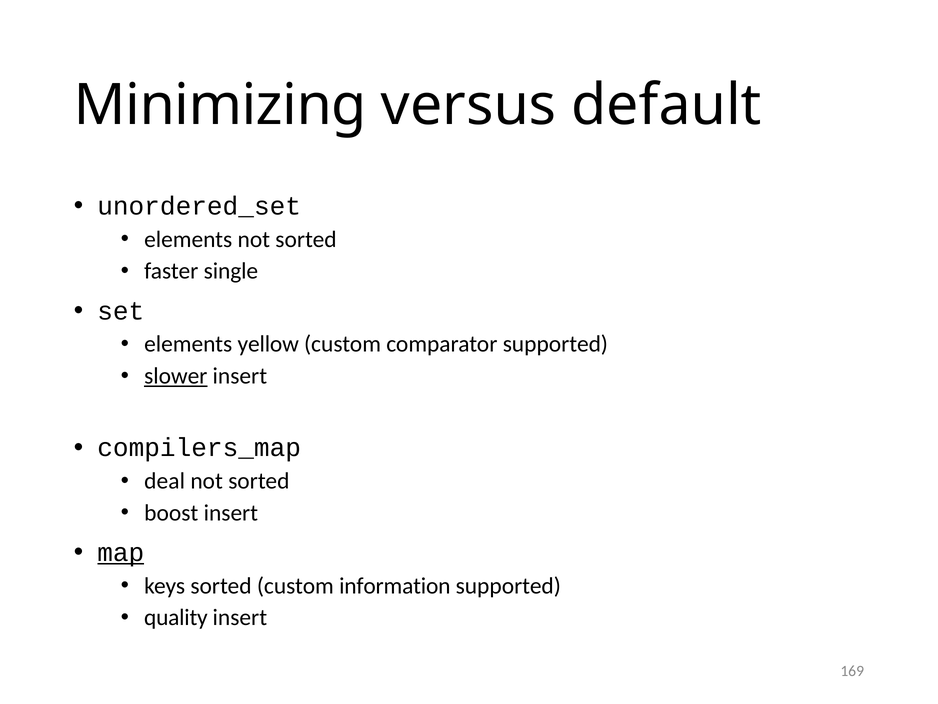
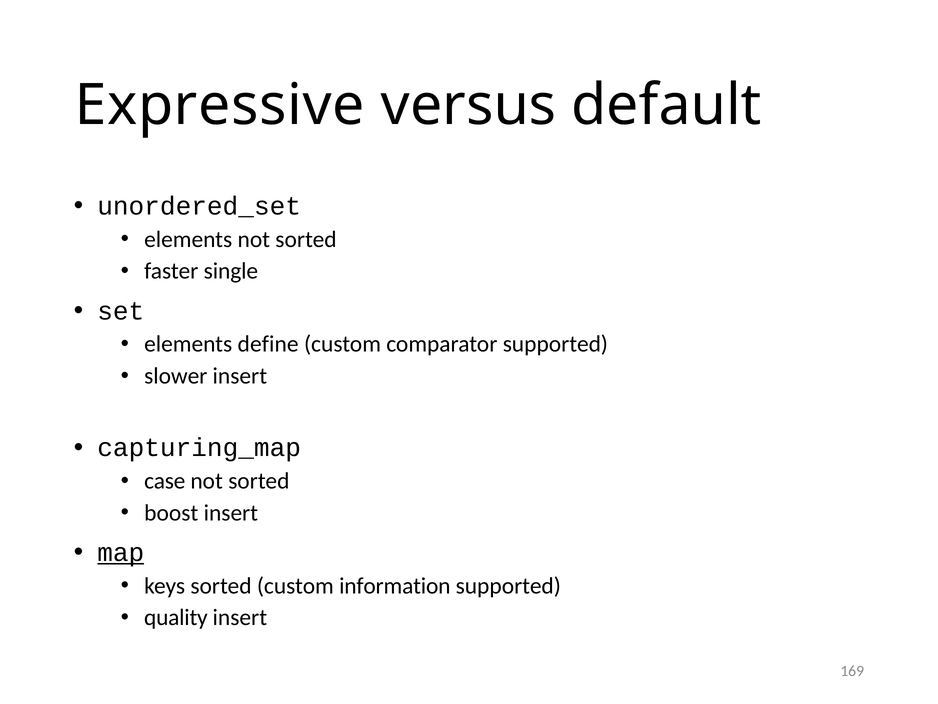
Minimizing: Minimizing -> Expressive
yellow: yellow -> define
slower underline: present -> none
compilers_map: compilers_map -> capturing_map
deal: deal -> case
